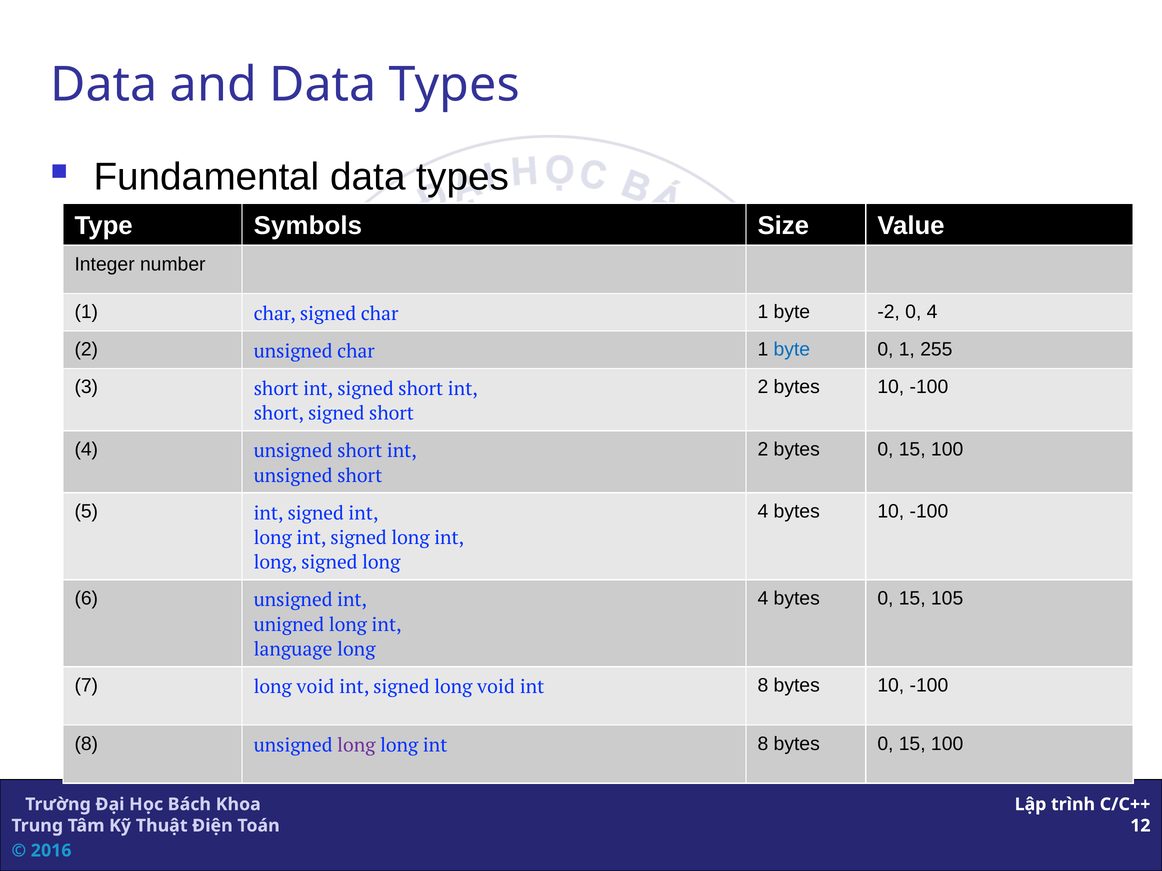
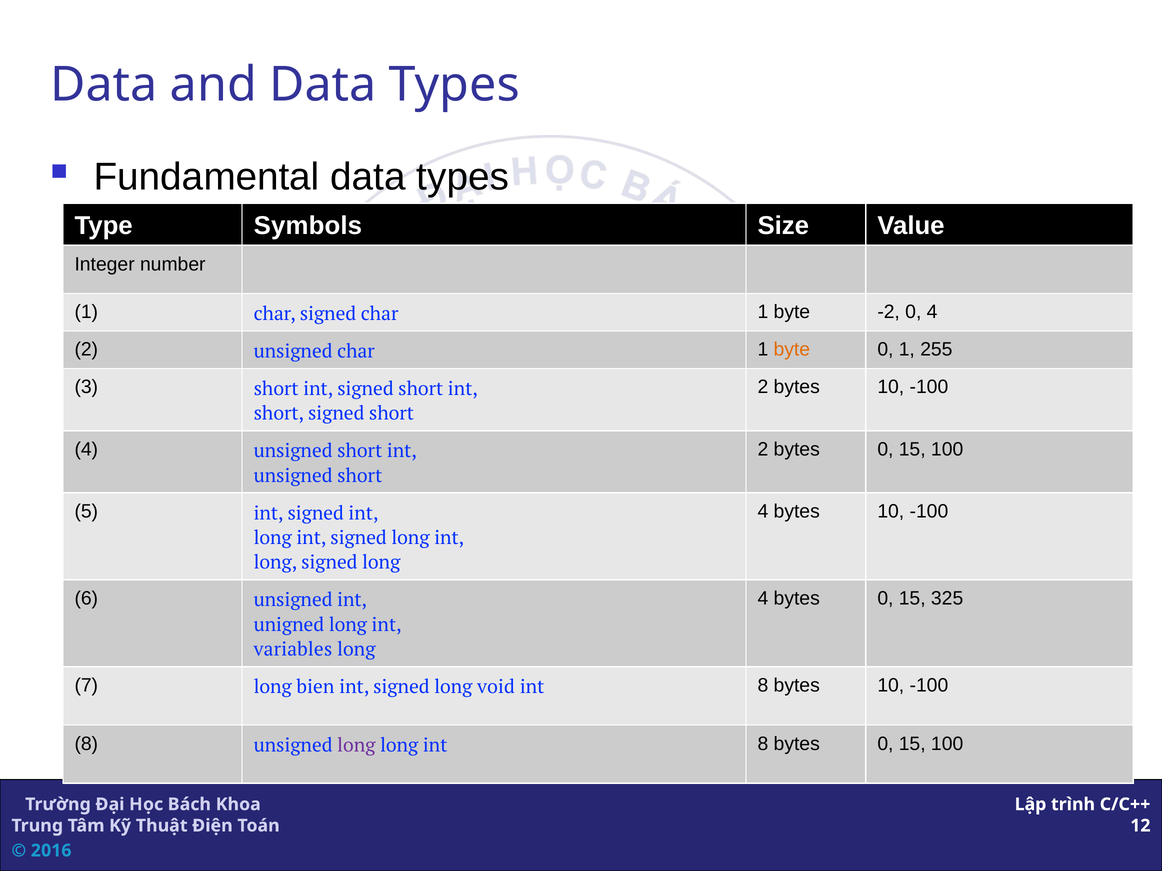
byte at (792, 350) colour: blue -> orange
105: 105 -> 325
language: language -> variables
7 long void: void -> bien
